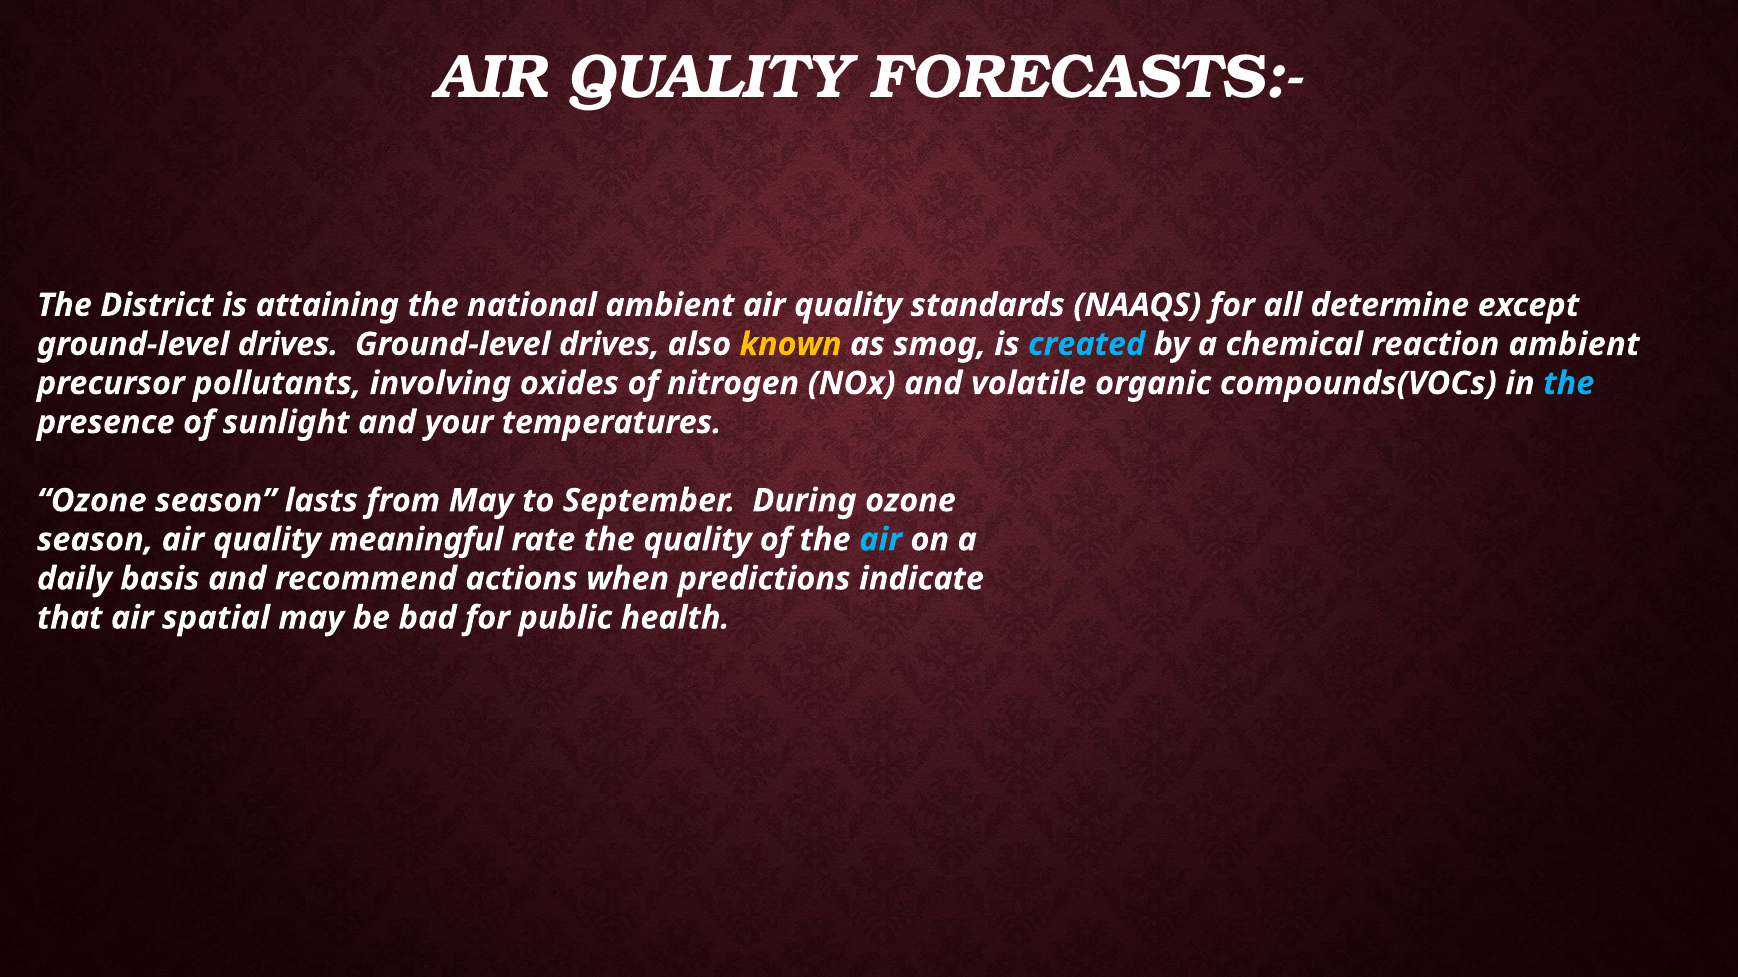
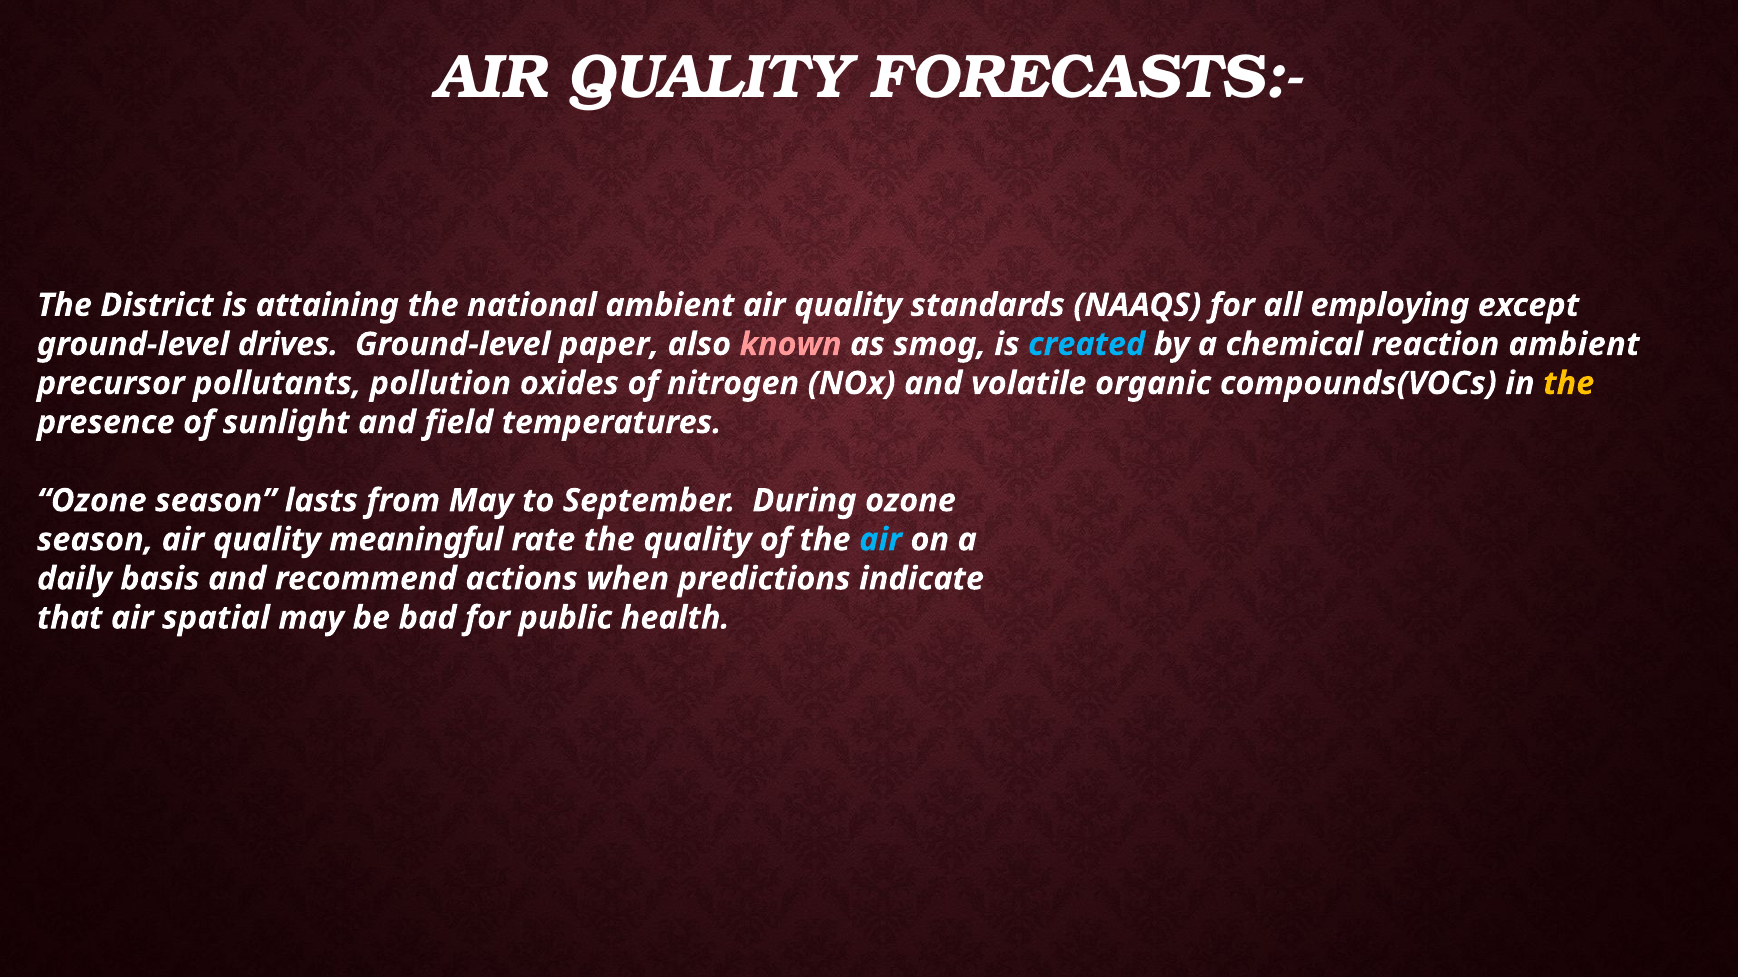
determine: determine -> employing
drives at (609, 344): drives -> paper
known colour: yellow -> pink
involving: involving -> pollution
the at (1569, 384) colour: light blue -> yellow
your: your -> field
